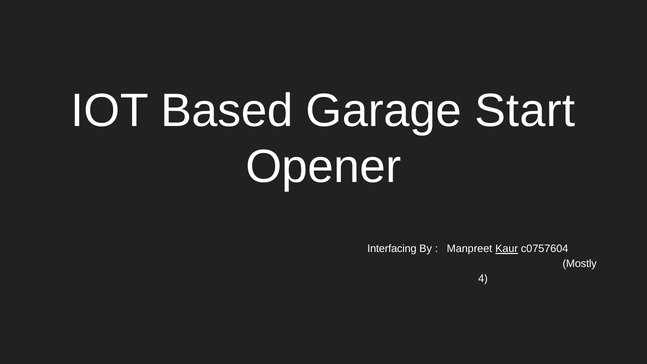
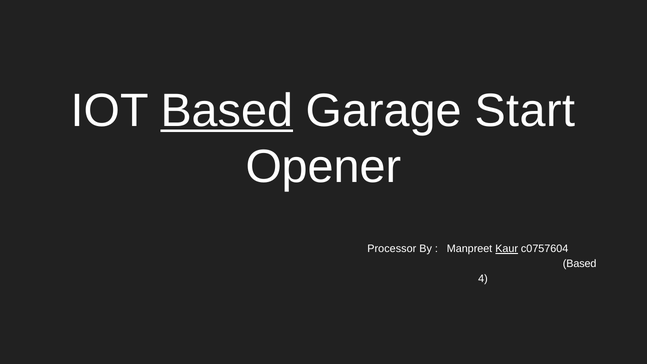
Based at (227, 111) underline: none -> present
Interfacing: Interfacing -> Processor
Mostly at (580, 264): Mostly -> Based
